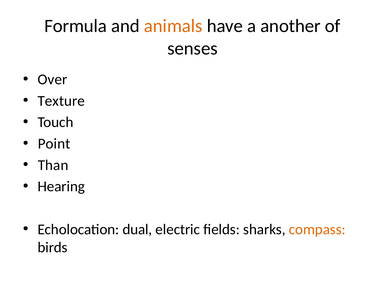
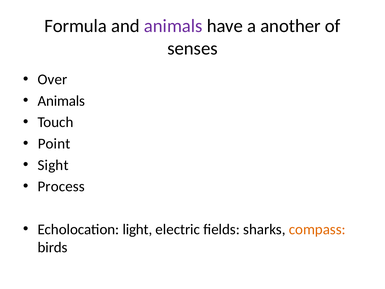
animals at (173, 26) colour: orange -> purple
Texture at (61, 101): Texture -> Animals
Than: Than -> Sight
Hearing: Hearing -> Process
dual: dual -> light
